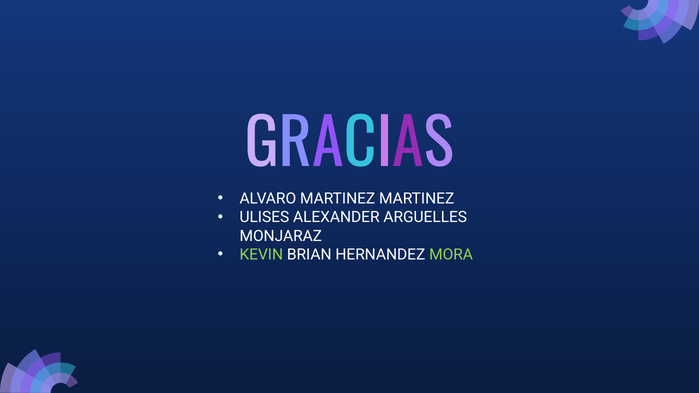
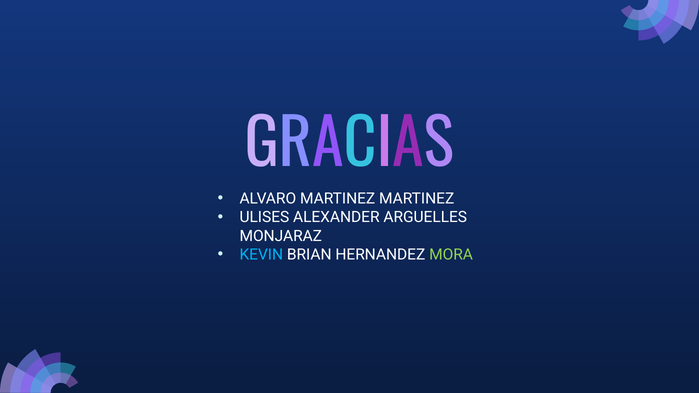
KEVIN colour: light green -> light blue
